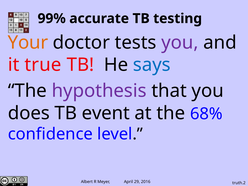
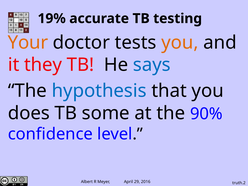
99%: 99% -> 19%
you at (180, 42) colour: purple -> orange
true: true -> they
hypothesis colour: purple -> blue
event: event -> some
68%: 68% -> 90%
